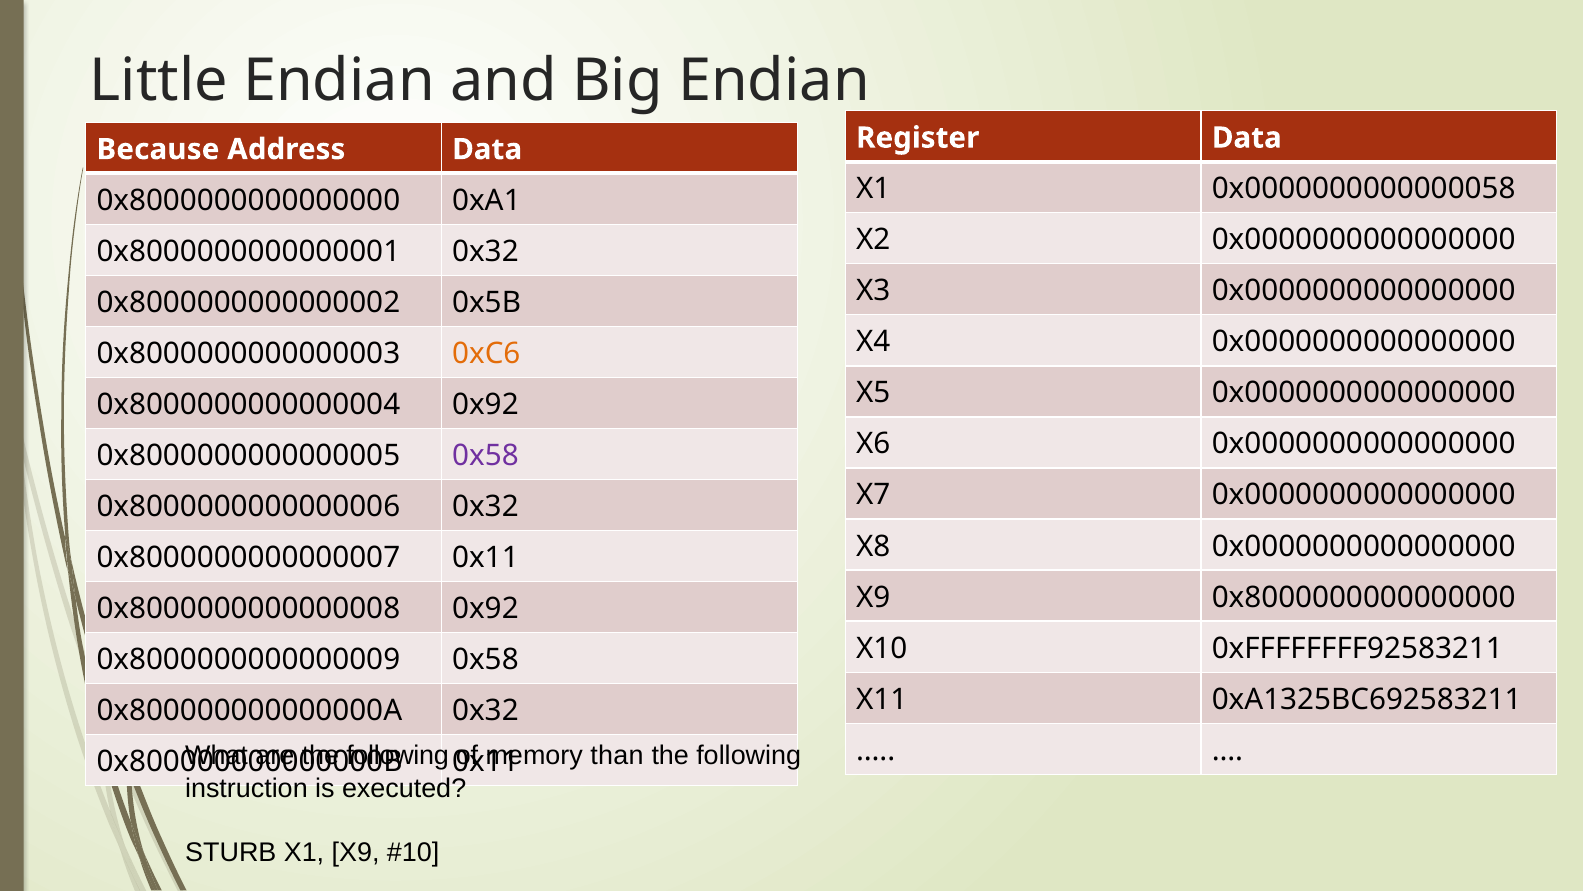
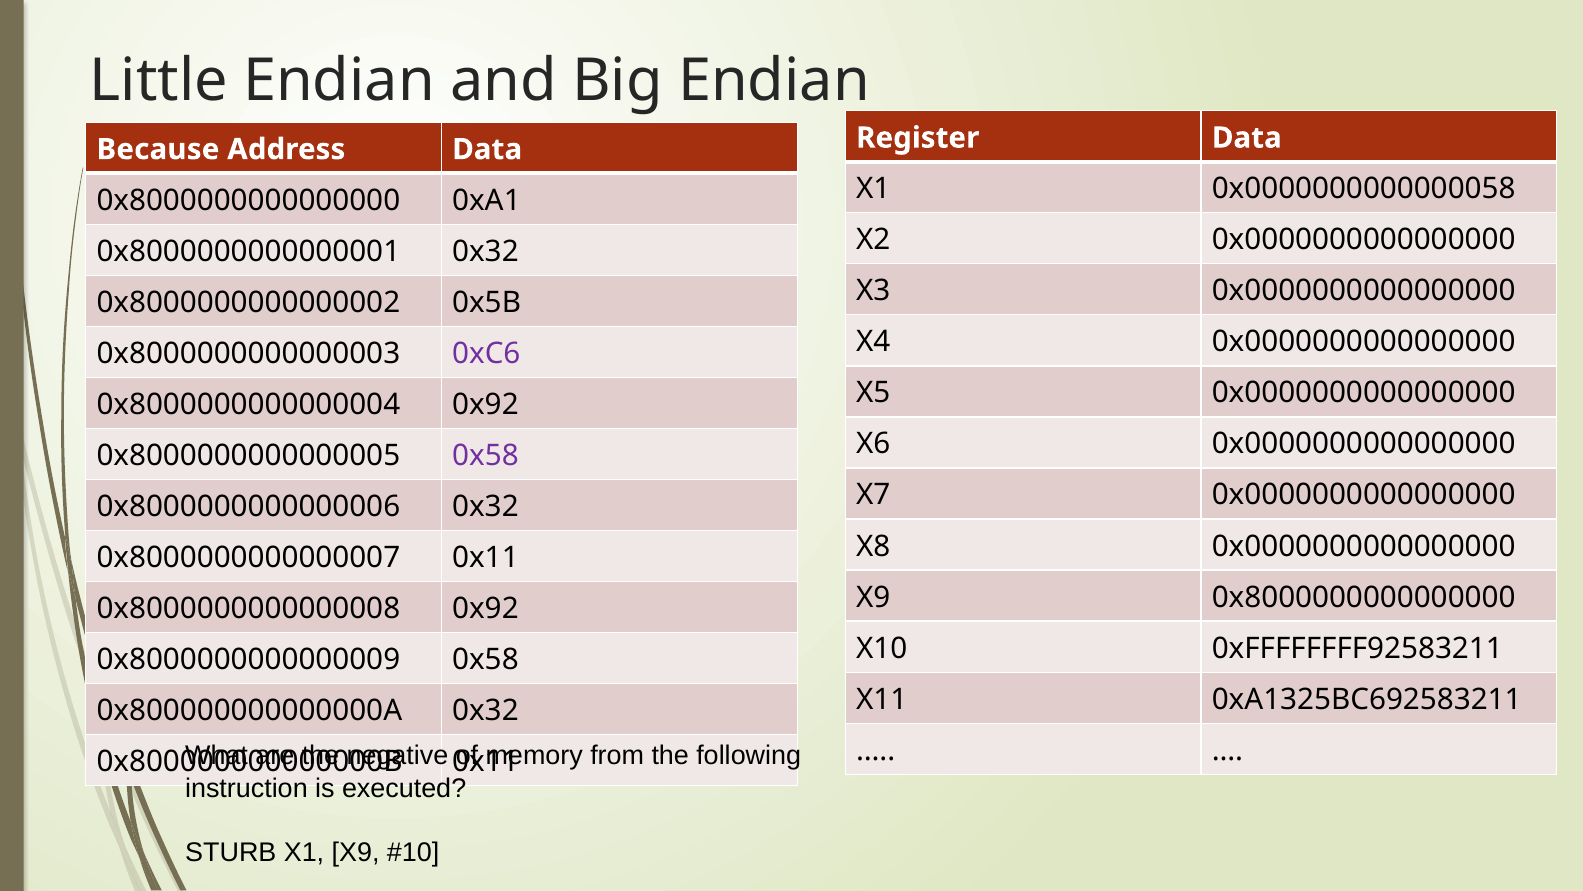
0xC6 colour: orange -> purple
following at (398, 755): following -> negative
than: than -> from
